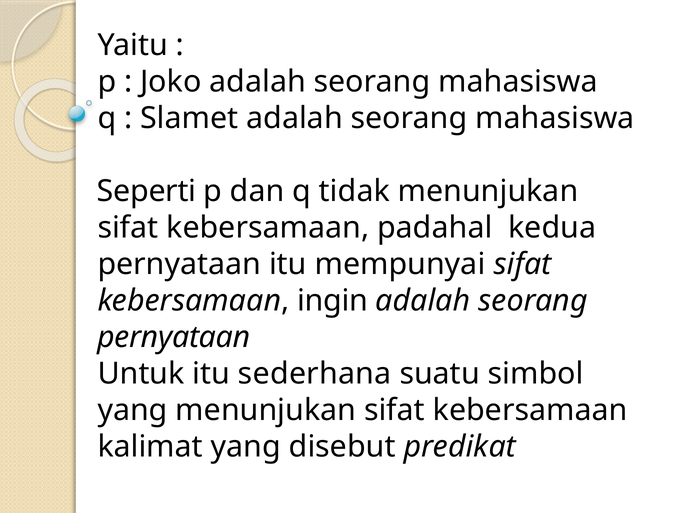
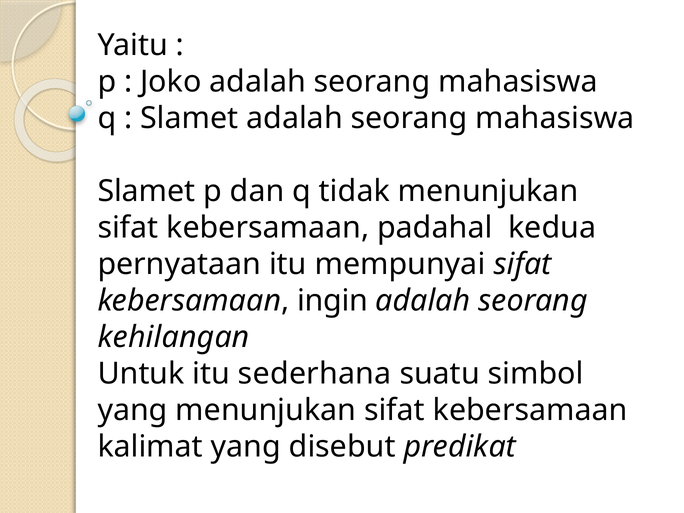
Seperti at (147, 191): Seperti -> Slamet
pernyataan at (174, 337): pernyataan -> kehilangan
